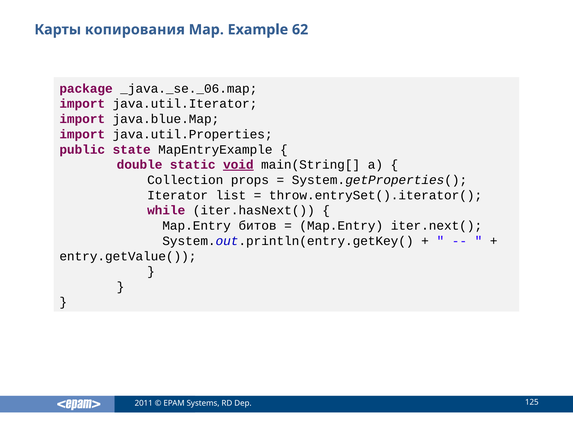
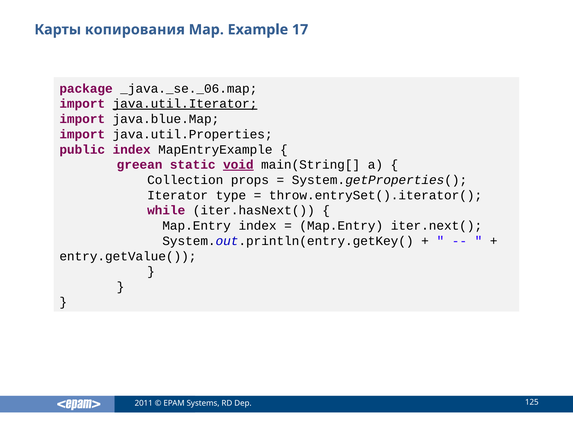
62: 62 -> 17
java.util.Iterator underline: none -> present
public state: state -> index
double: double -> greean
list: list -> type
Map.Entry битов: битов -> index
